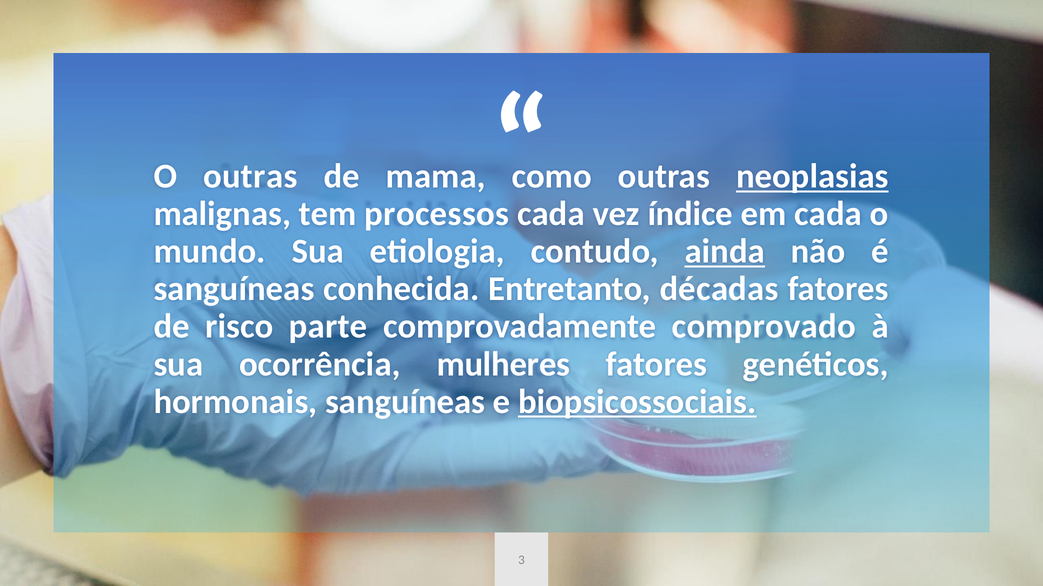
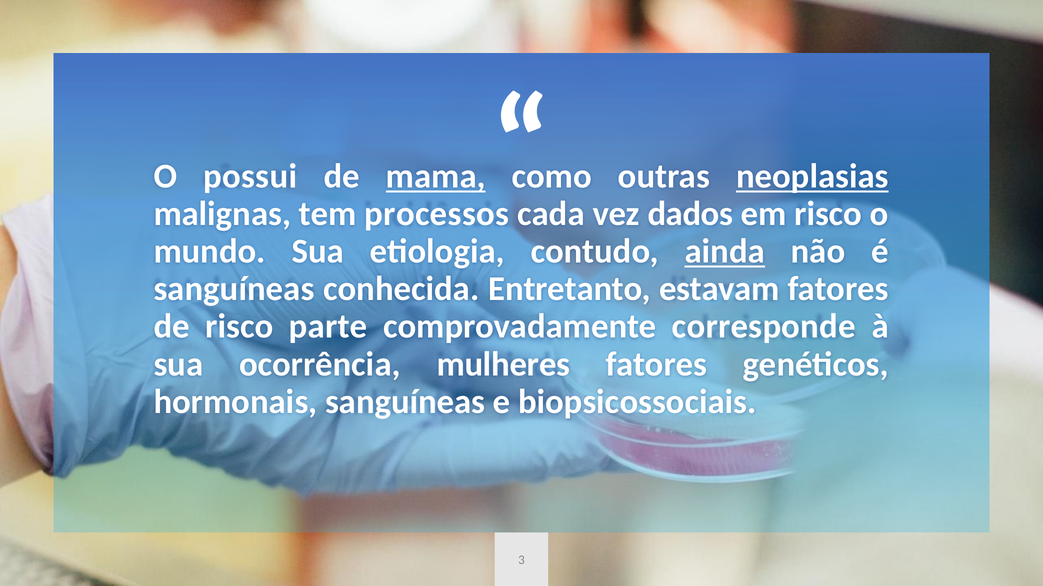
O outras: outras -> possui
mama underline: none -> present
índice: índice -> dados
em cada: cada -> risco
décadas: décadas -> estavam
comprovado: comprovado -> corresponde
biopsicossociais underline: present -> none
